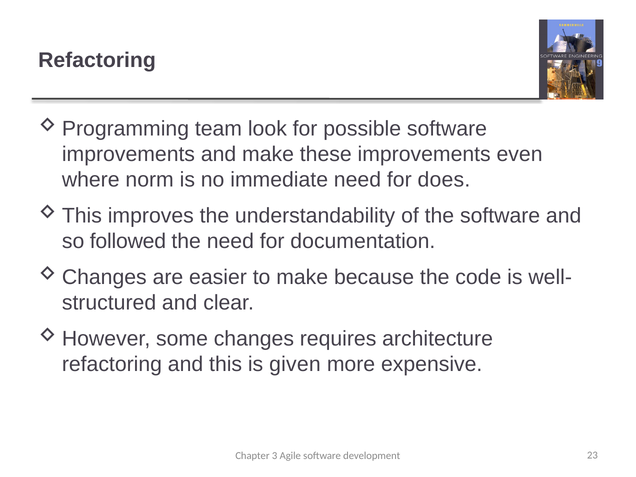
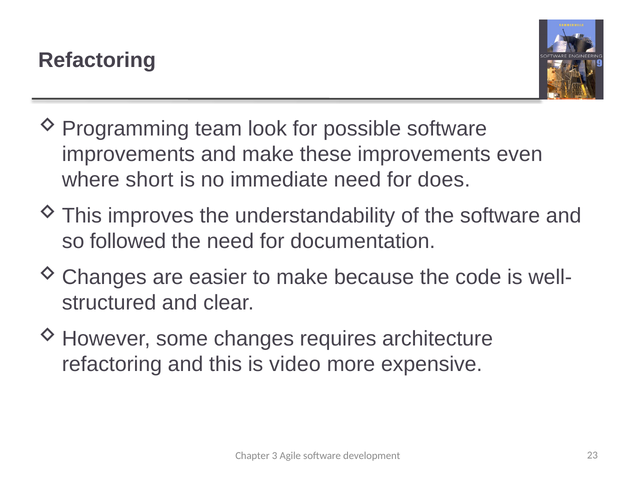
norm: norm -> short
given: given -> video
